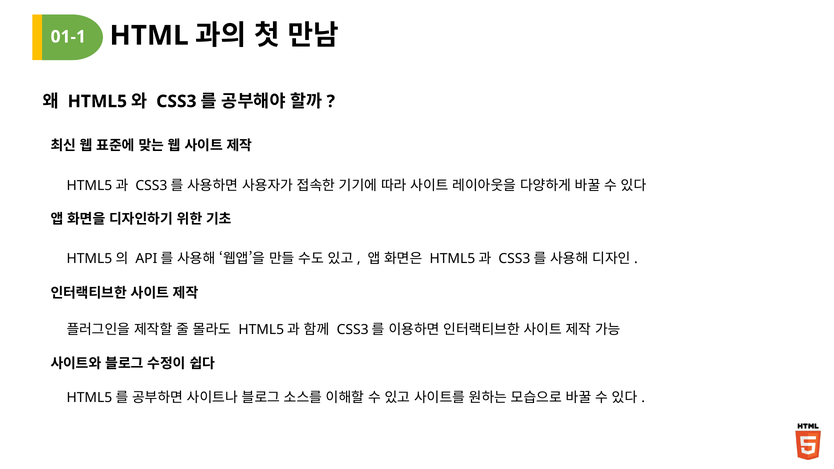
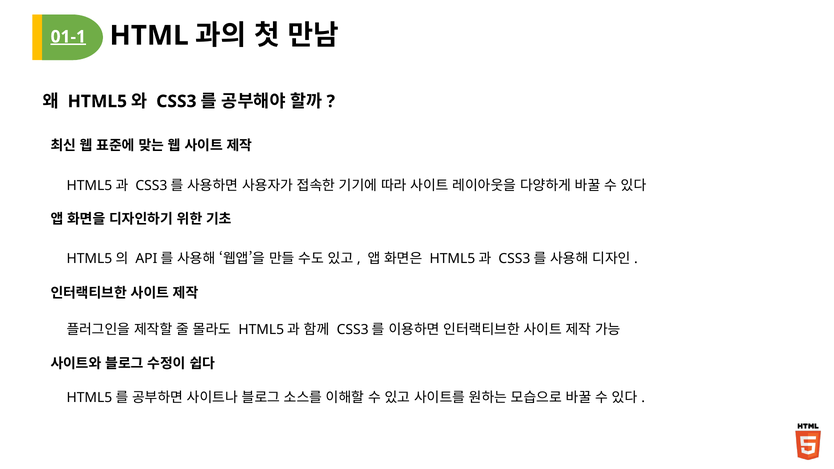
01-1 underline: none -> present
